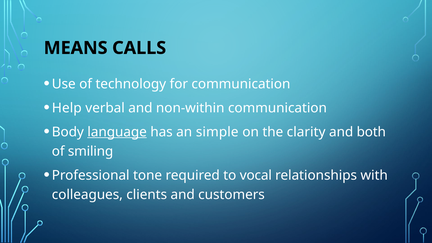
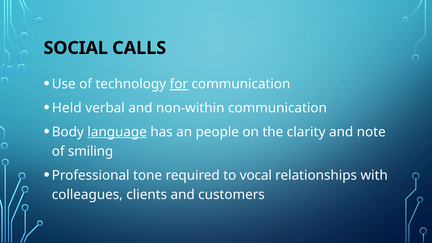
MEANS: MEANS -> SOCIAL
for underline: none -> present
Help: Help -> Held
simple: simple -> people
both: both -> note
